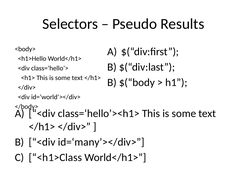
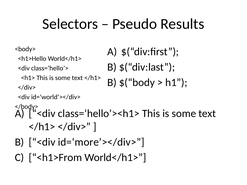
id=‘many’></div>: id=‘many’></div> -> id=‘more’></div>
<h1>Class: <h1>Class -> <h1>From
